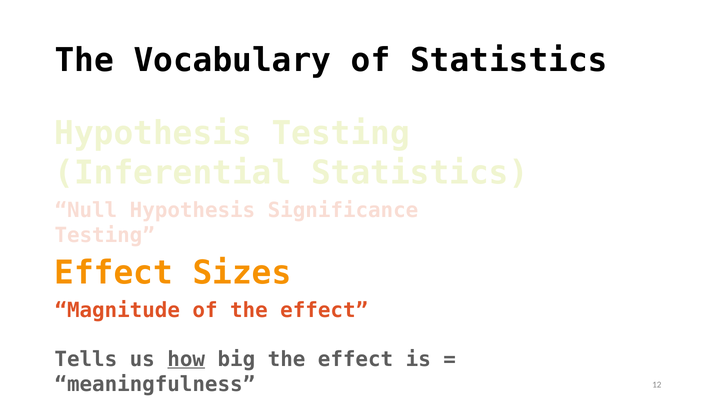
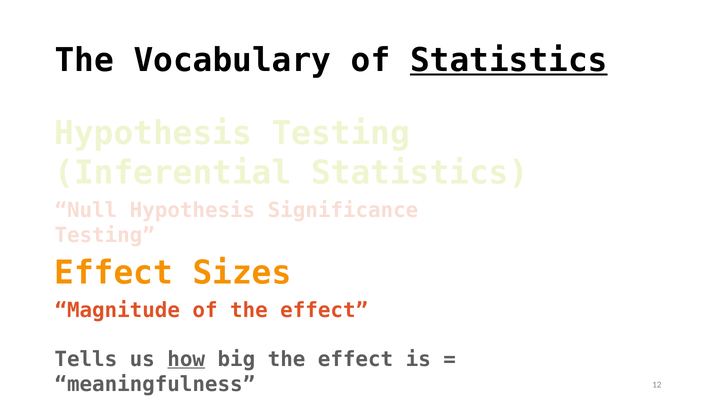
Statistics at (509, 60) underline: none -> present
